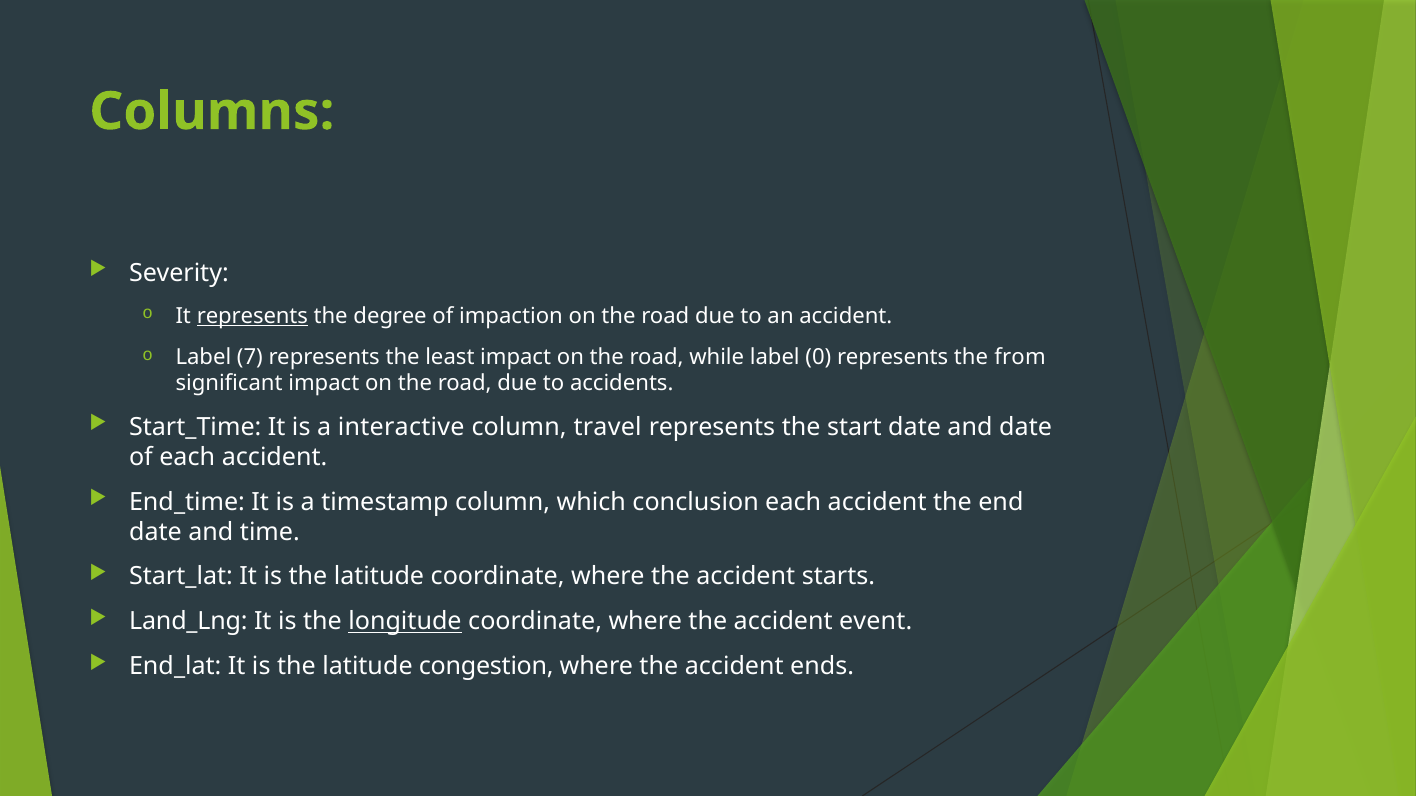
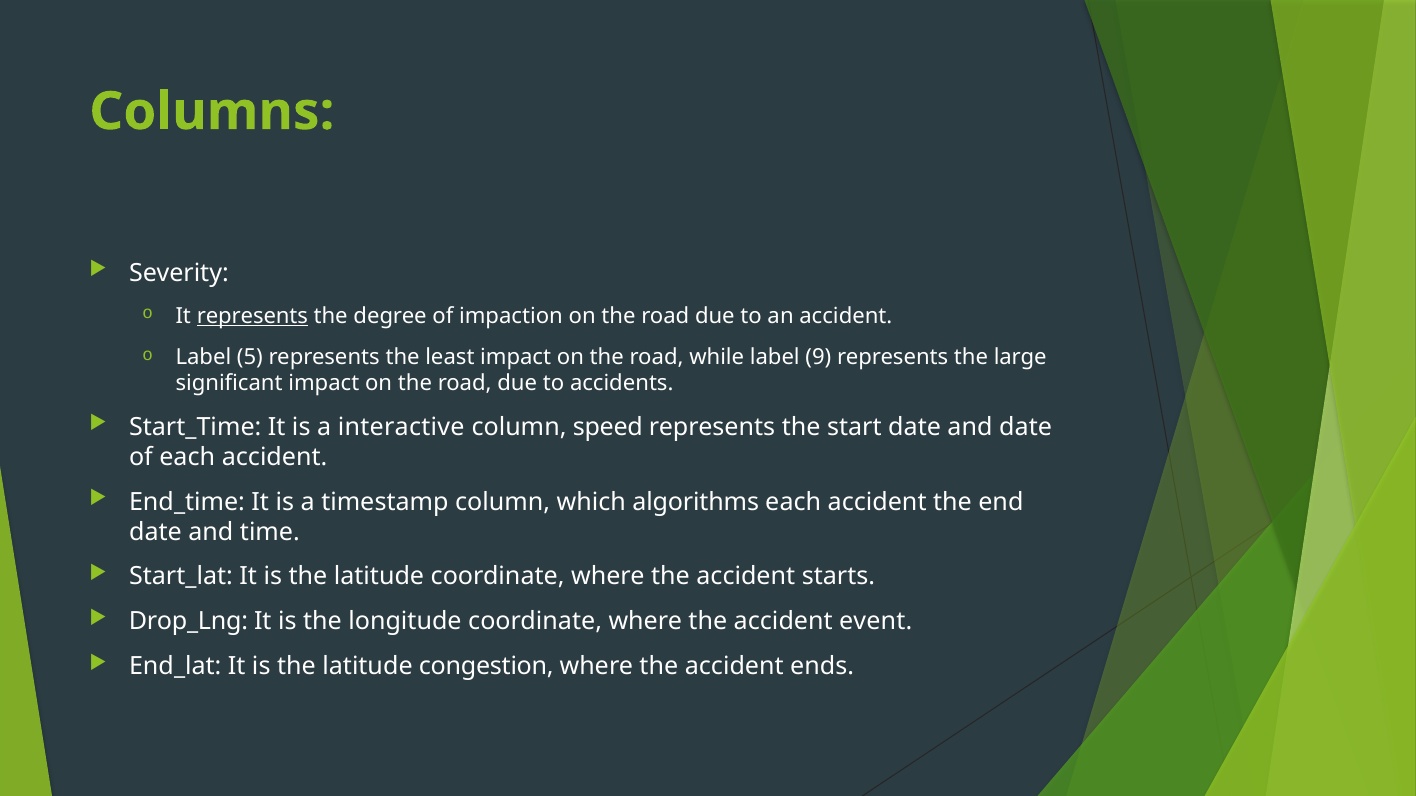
7: 7 -> 5
0: 0 -> 9
from: from -> large
travel: travel -> speed
conclusion: conclusion -> algorithms
Land_Lng: Land_Lng -> Drop_Lng
longitude underline: present -> none
